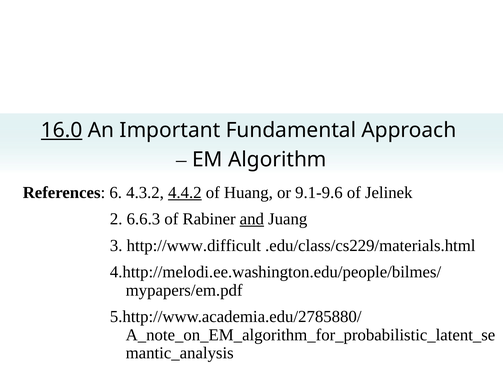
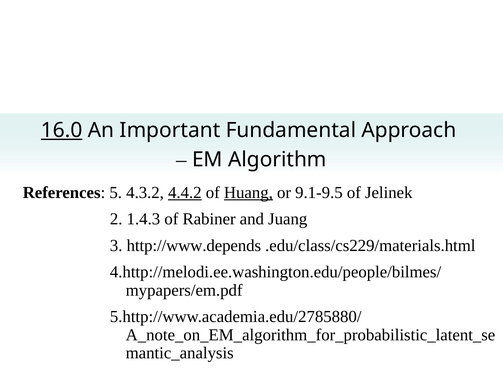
6: 6 -> 5
Huang underline: none -> present
9.1-9.6: 9.1-9.6 -> 9.1-9.5
6.6.3: 6.6.3 -> 1.4.3
and underline: present -> none
http://www.difficult: http://www.difficult -> http://www.depends
